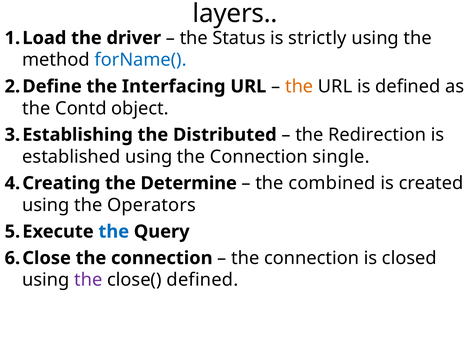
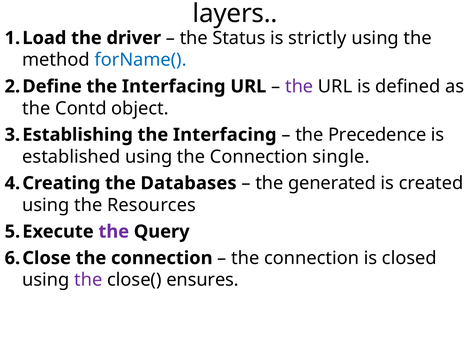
the at (299, 87) colour: orange -> purple
Distributed at (225, 135): Distributed -> Interfacing
Redirection: Redirection -> Precedence
Determine: Determine -> Databases
combined: combined -> generated
Operators: Operators -> Resources
the at (114, 232) colour: blue -> purple
close( defined: defined -> ensures
